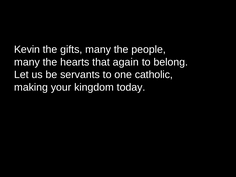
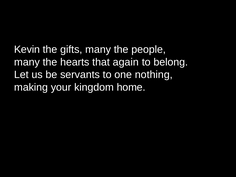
catholic: catholic -> nothing
today: today -> home
